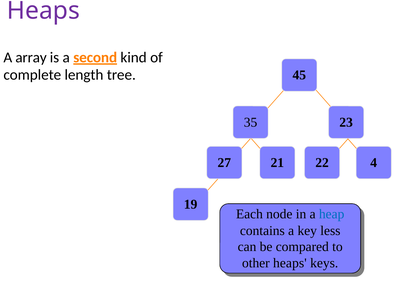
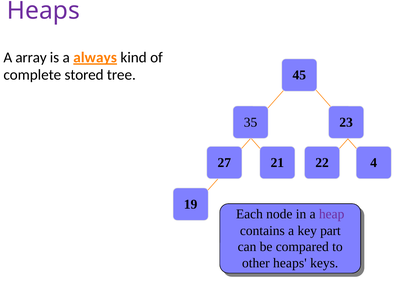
second: second -> always
length: length -> stored
heap colour: blue -> purple
less: less -> part
